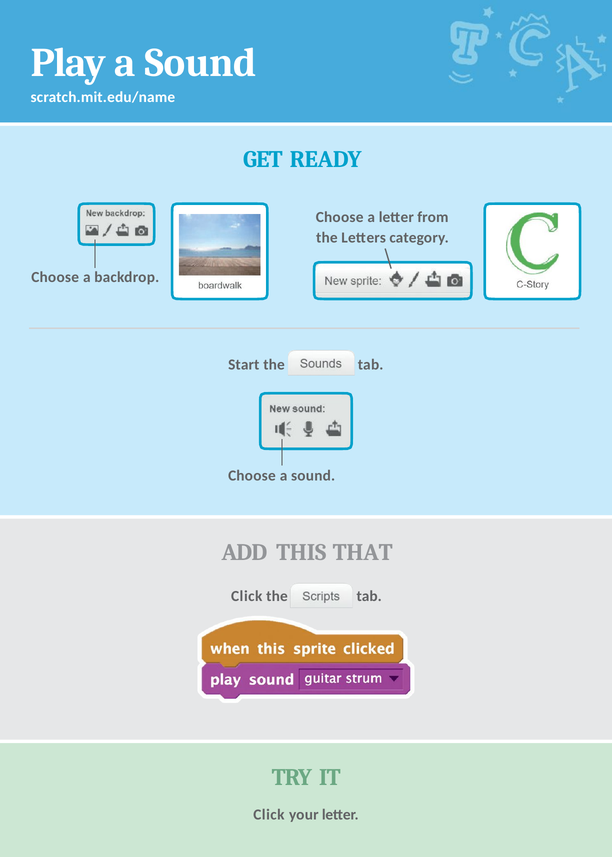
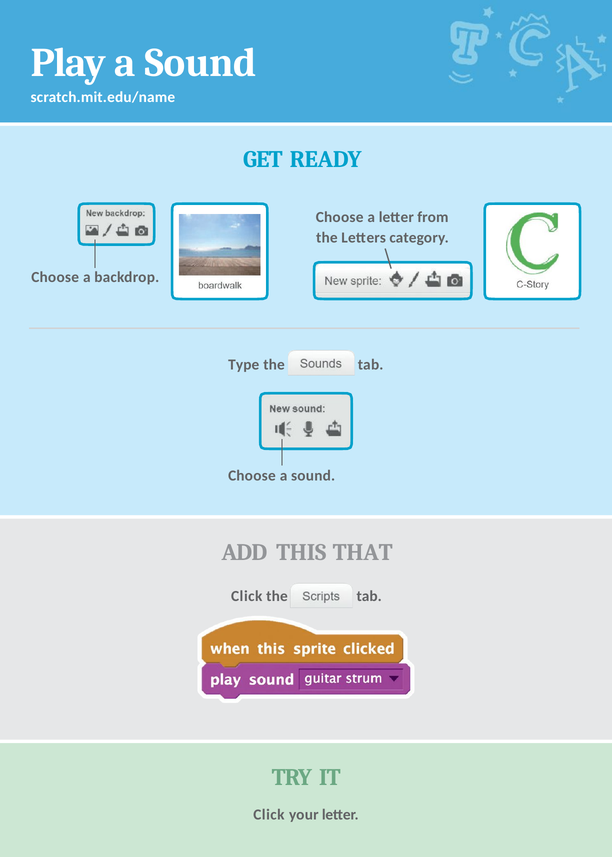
Start: Start -> Type
